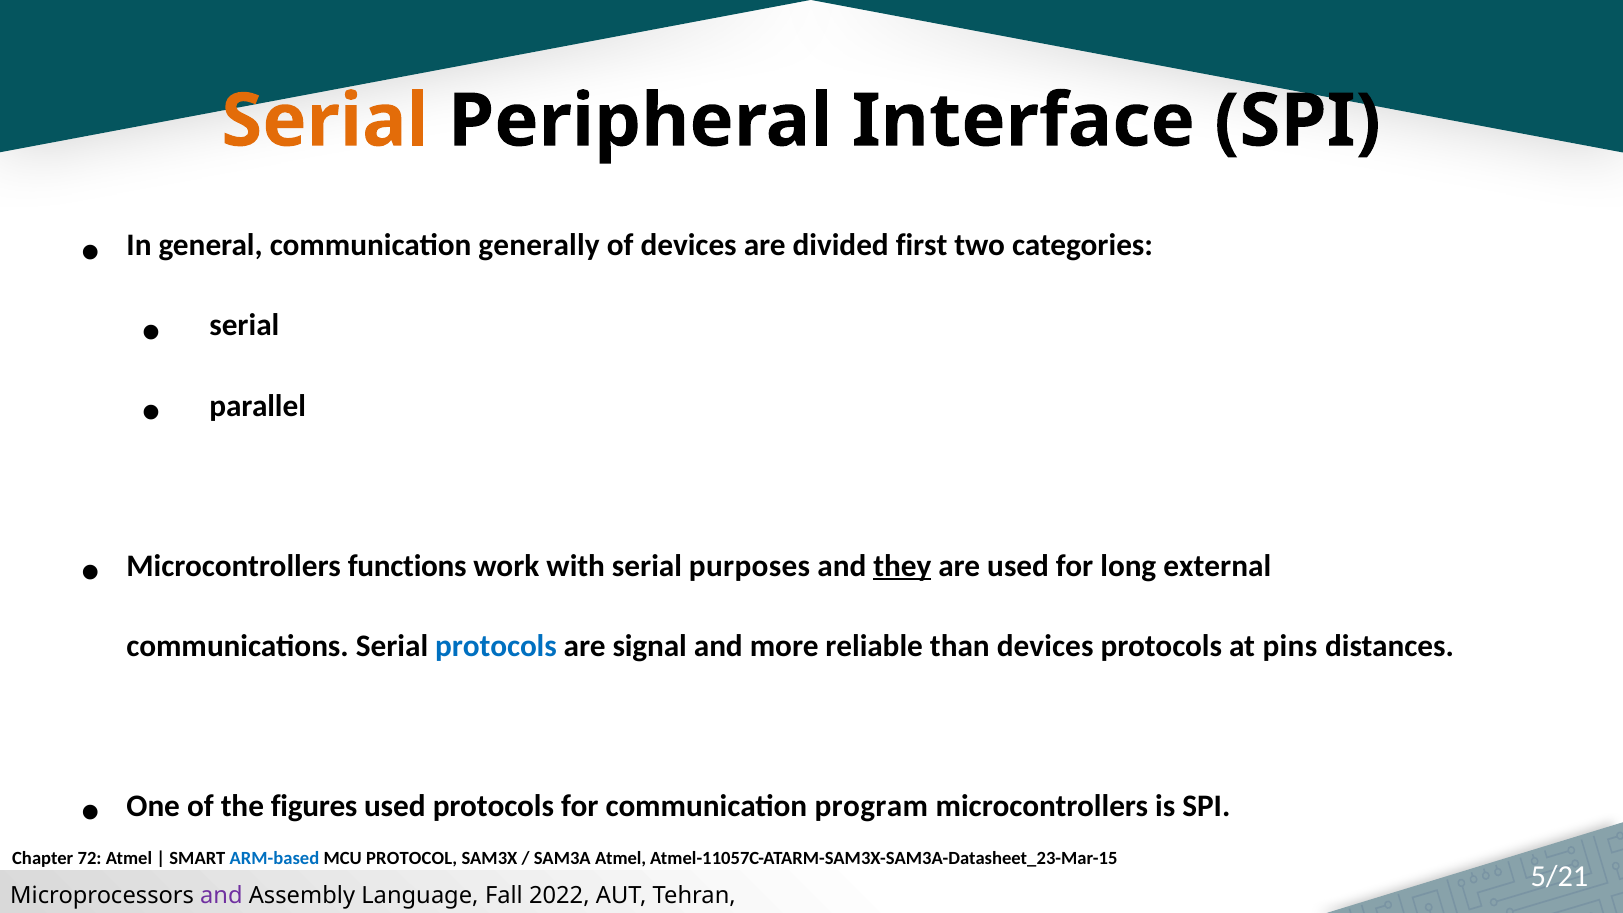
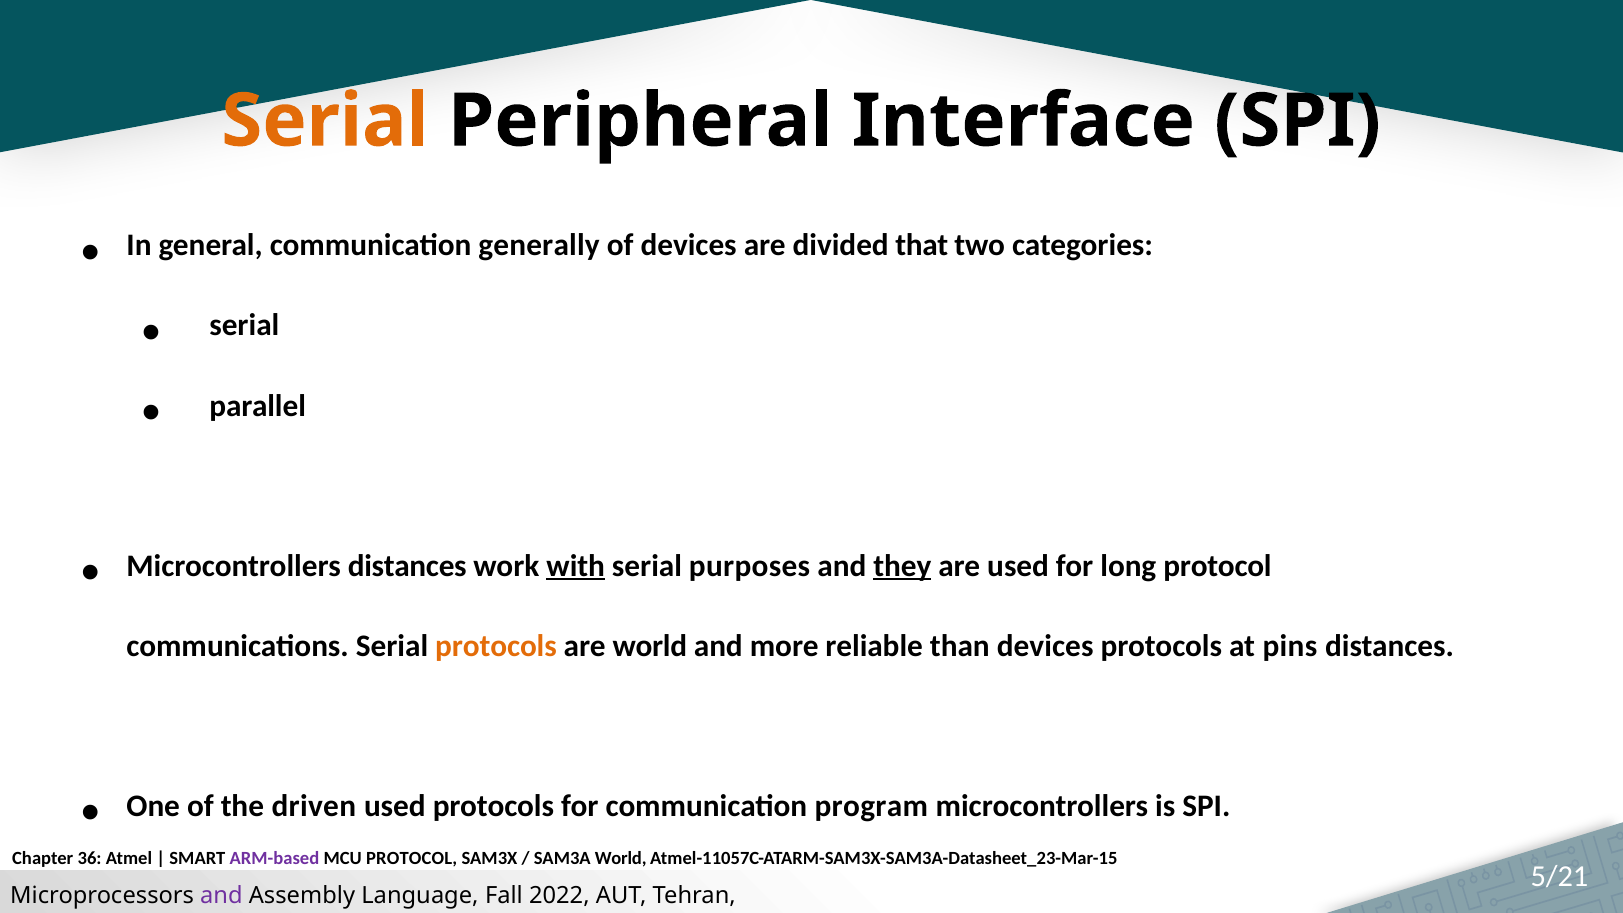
first: first -> that
Microcontrollers functions: functions -> distances
with underline: none -> present
long external: external -> protocol
protocols at (496, 646) colour: blue -> orange
are signal: signal -> world
figures: figures -> driven
72: 72 -> 36
ARM-based colour: blue -> purple
SAM3A Atmel: Atmel -> World
